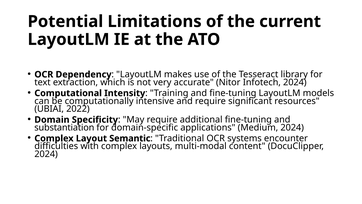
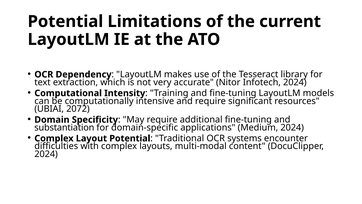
2022: 2022 -> 2072
Layout Semantic: Semantic -> Potential
